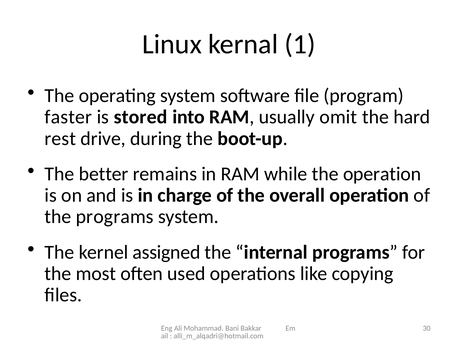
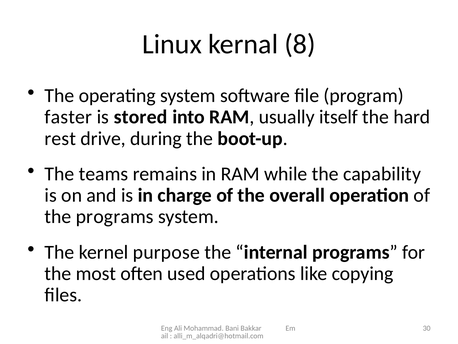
1: 1 -> 8
omit: omit -> itself
better: better -> teams
the operation: operation -> capability
assigned: assigned -> purpose
